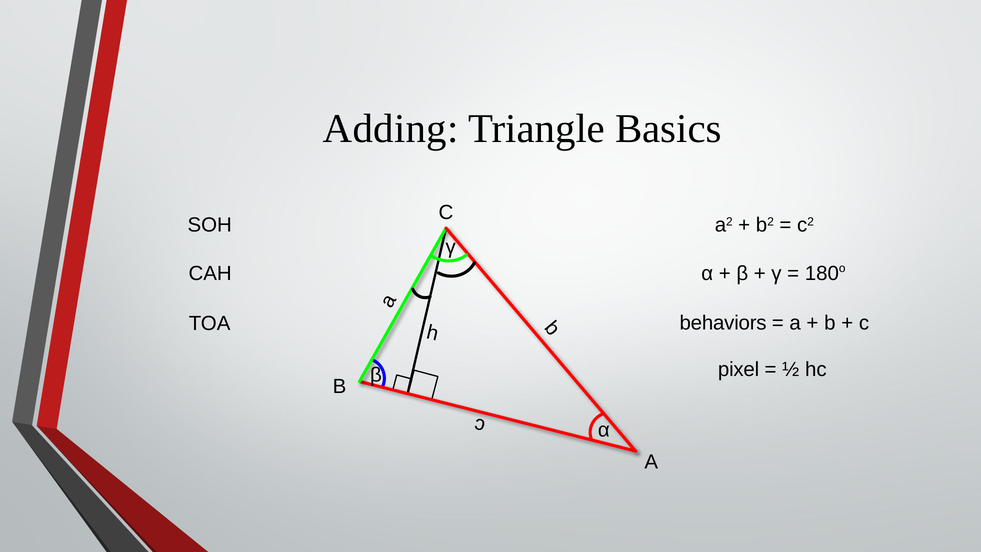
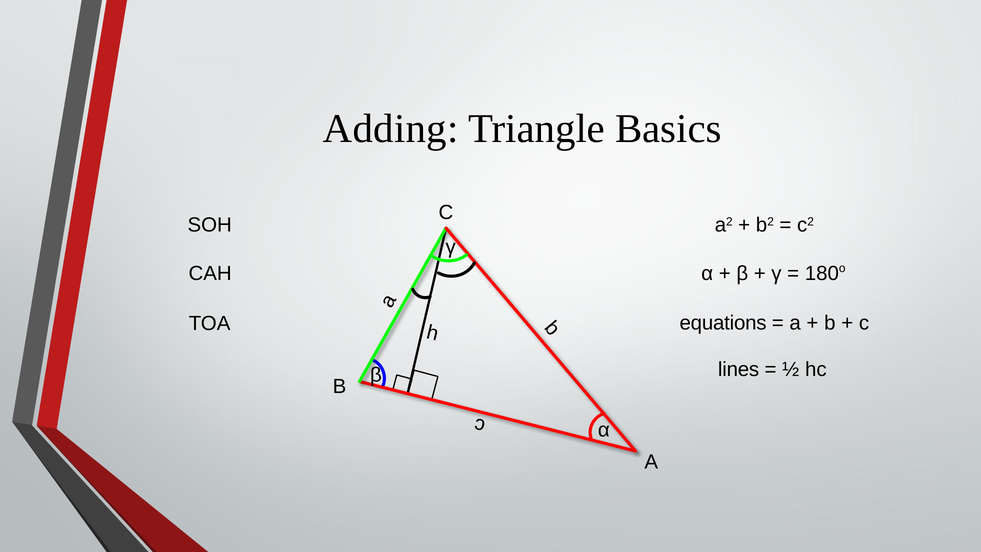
behaviors: behaviors -> equations
pixel: pixel -> lines
